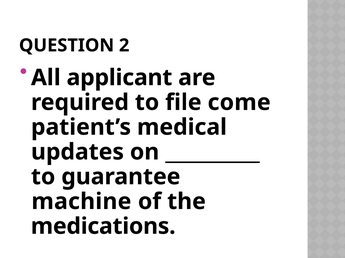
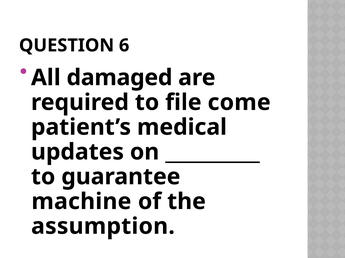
2: 2 -> 6
applicant: applicant -> damaged
medications: medications -> assumption
